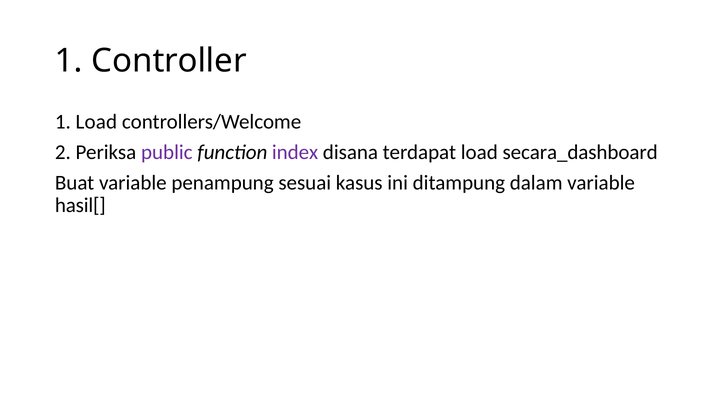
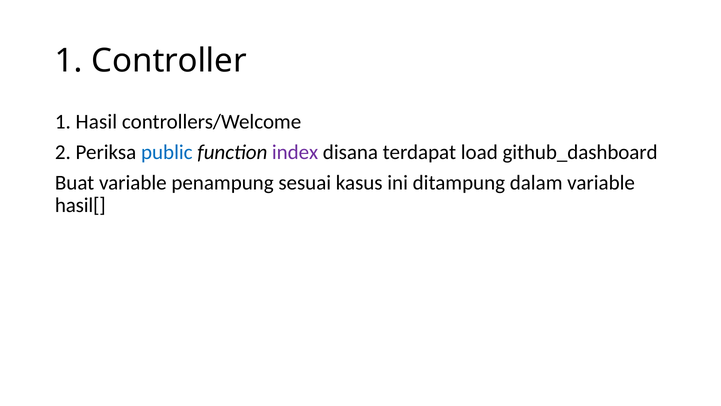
1 Load: Load -> Hasil
public colour: purple -> blue
secara_dashboard: secara_dashboard -> github_dashboard
